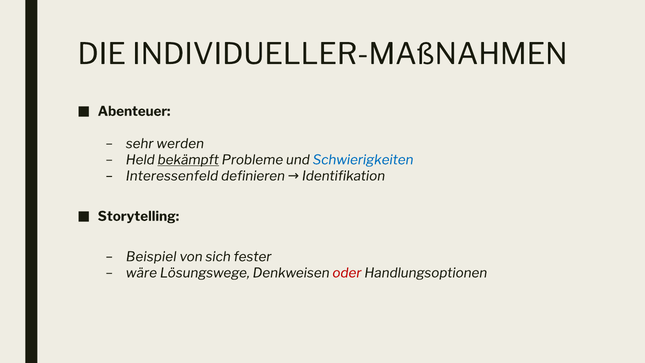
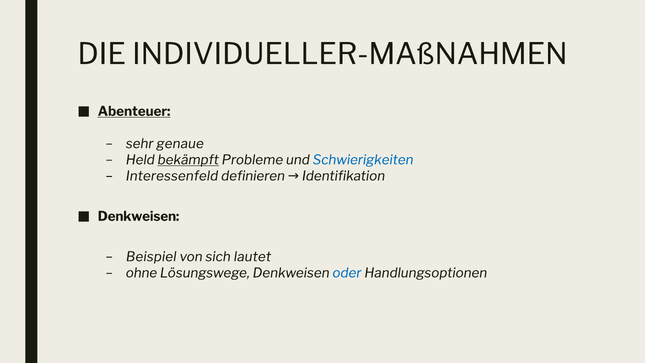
Abenteuer underline: none -> present
werden: werden -> genaue
Storytelling at (138, 216): Storytelling -> Denkweisen
fester: fester -> lautet
wäre: wäre -> ohne
oder colour: red -> blue
